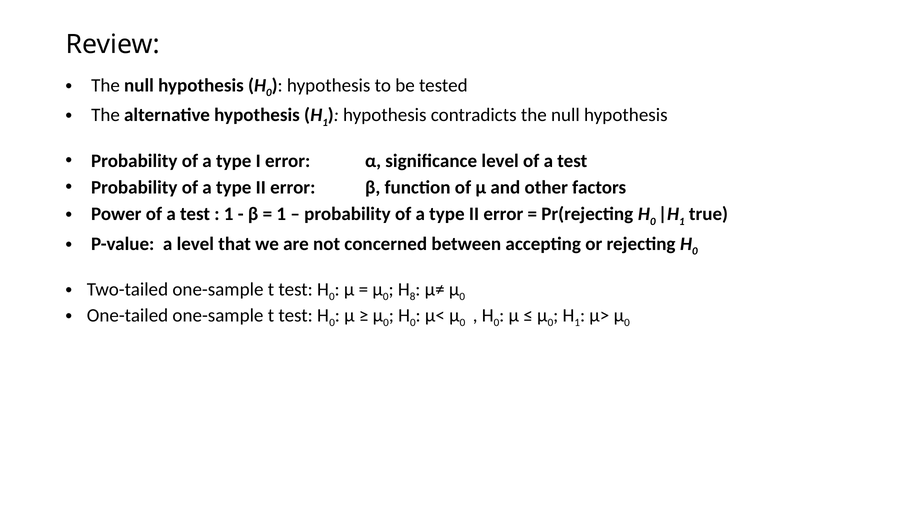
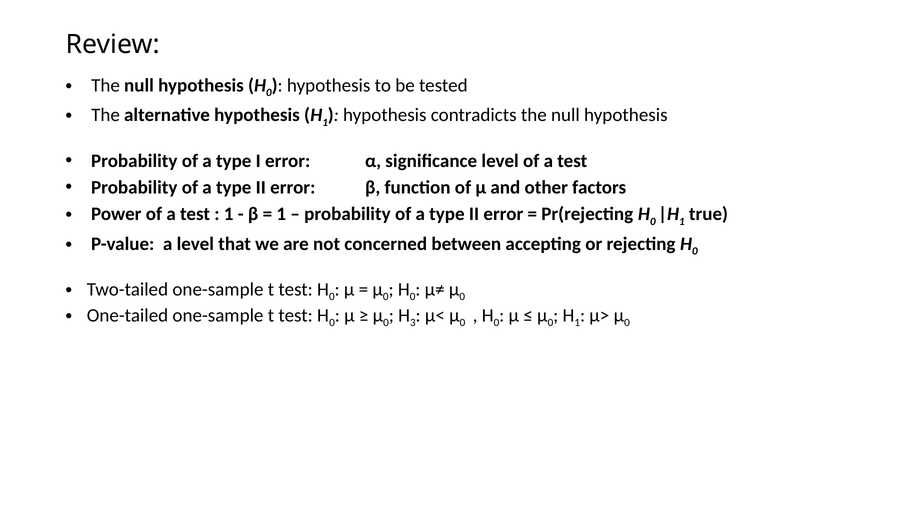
8 at (413, 297): 8 -> 0
0 at (413, 323): 0 -> 3
